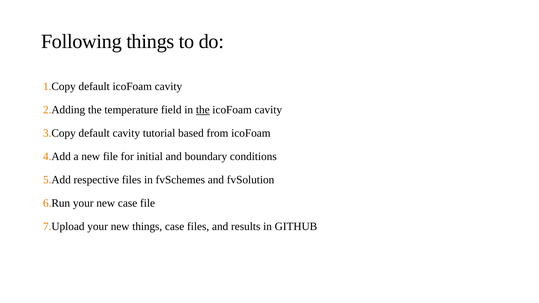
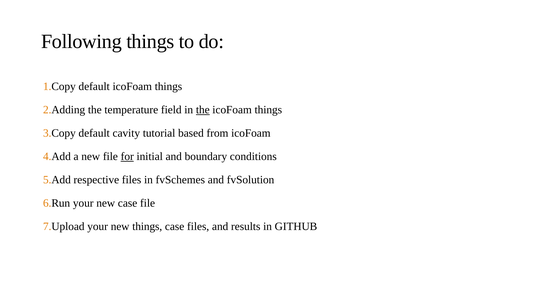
default icoFoam cavity: cavity -> things
cavity at (268, 110): cavity -> things
for underline: none -> present
